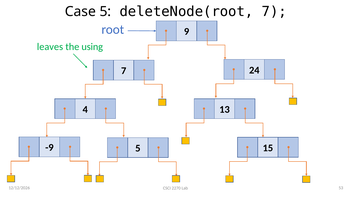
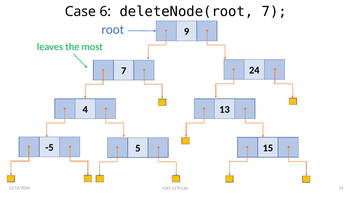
Case 5: 5 -> 6
using: using -> most
-9: -9 -> -5
